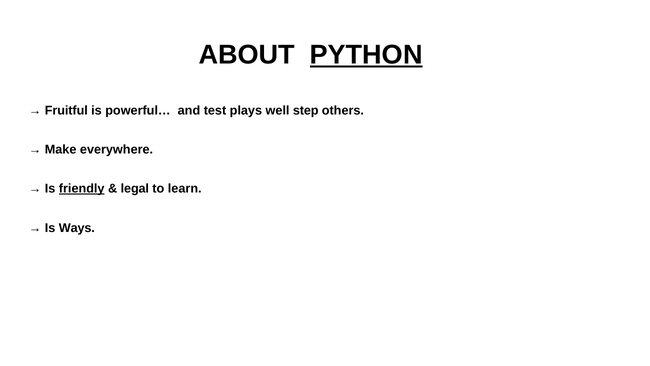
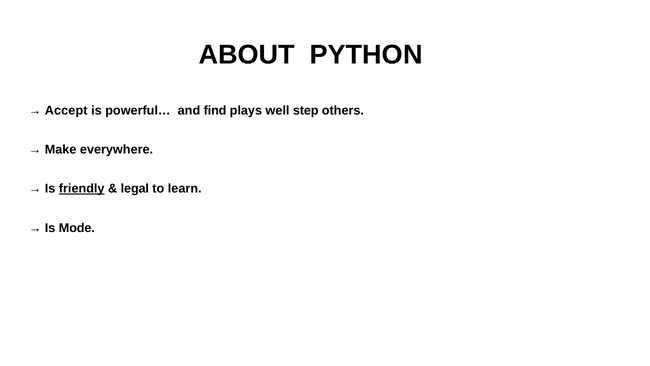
PYTHON underline: present -> none
Fruitful: Fruitful -> Accept
test: test -> find
Ways: Ways -> Mode
